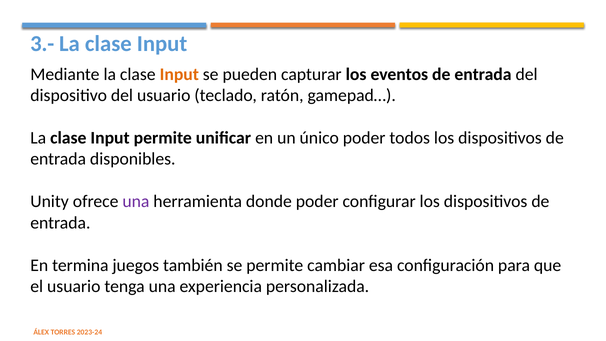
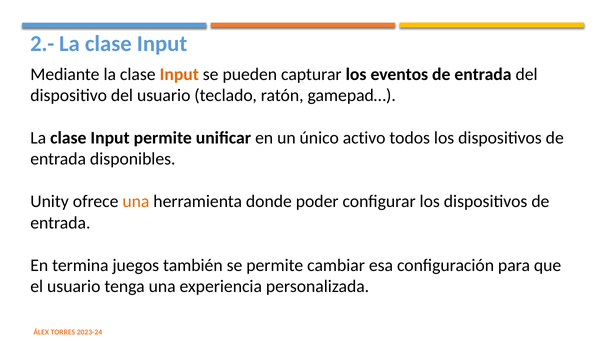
3.-: 3.- -> 2.-
único poder: poder -> activo
una at (136, 201) colour: purple -> orange
